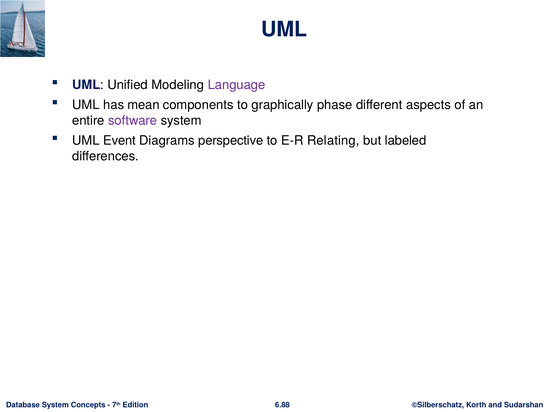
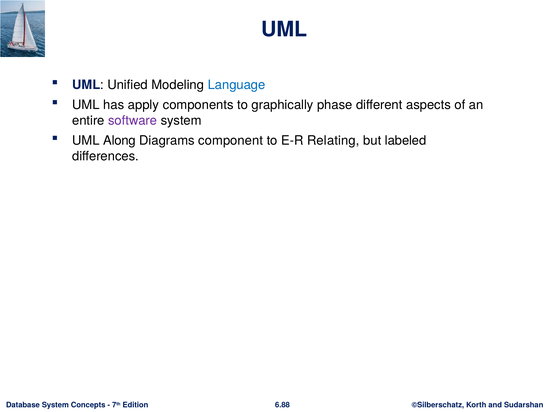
Language colour: purple -> blue
mean: mean -> apply
Event: Event -> Along
perspective: perspective -> component
